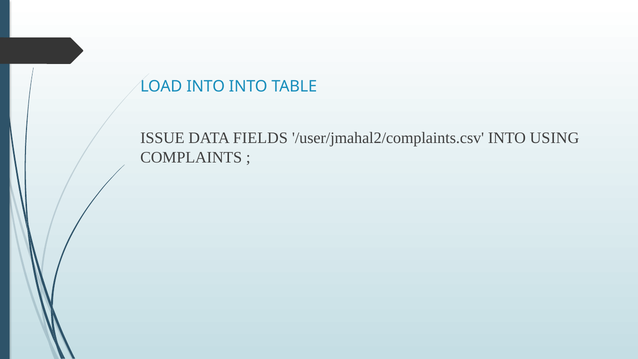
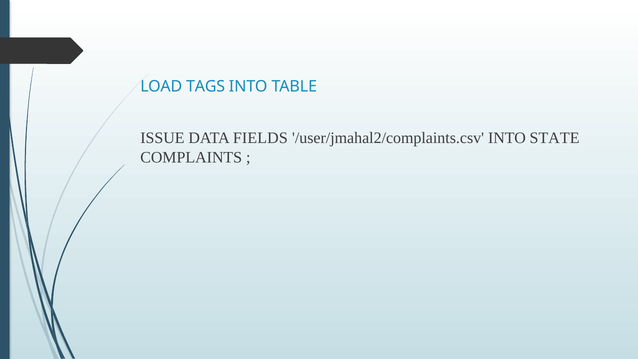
LOAD INTO: INTO -> TAGS
USING: USING -> STATE
